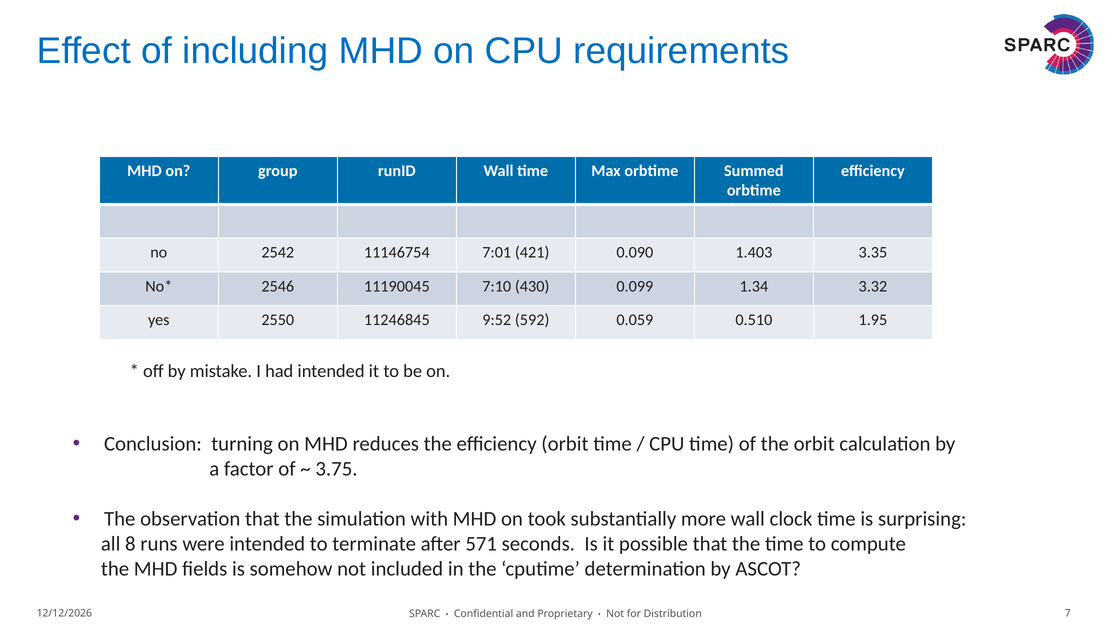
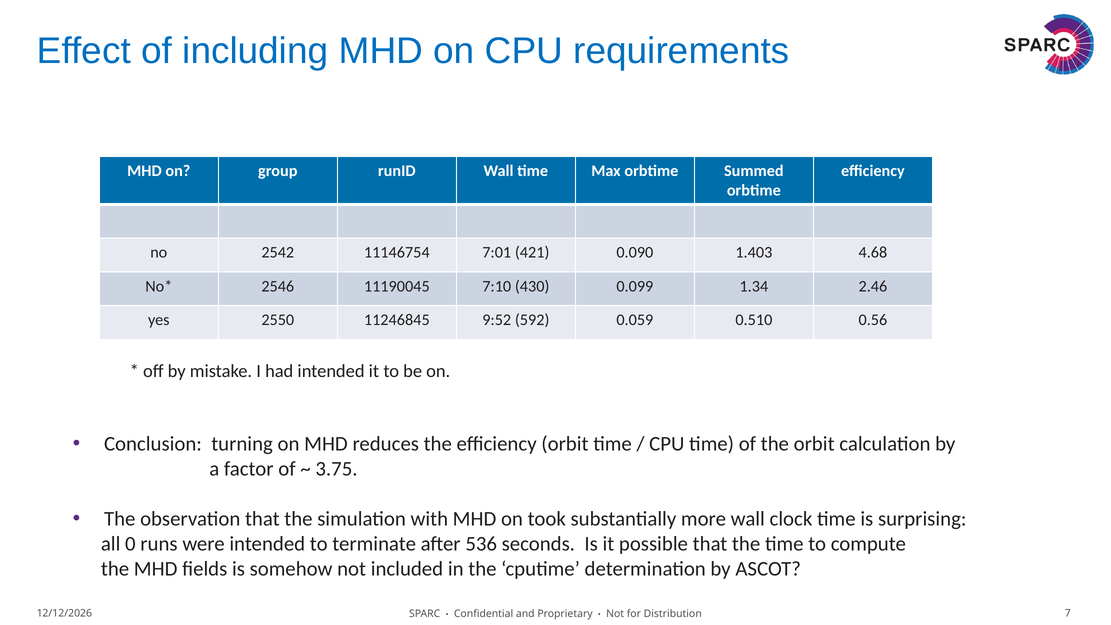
3.35: 3.35 -> 4.68
3.32: 3.32 -> 2.46
1.95: 1.95 -> 0.56
8: 8 -> 0
571: 571 -> 536
